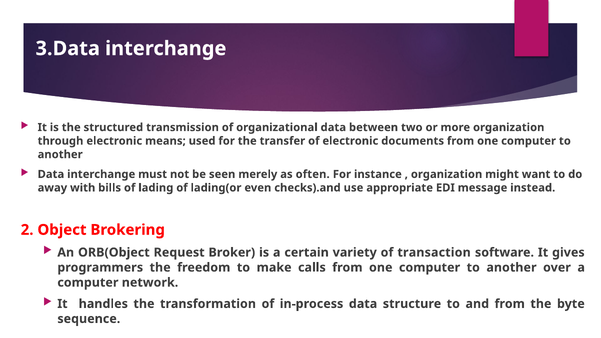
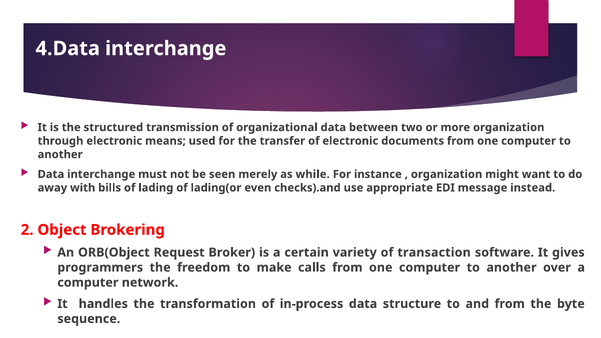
3.Data: 3.Data -> 4.Data
often: often -> while
